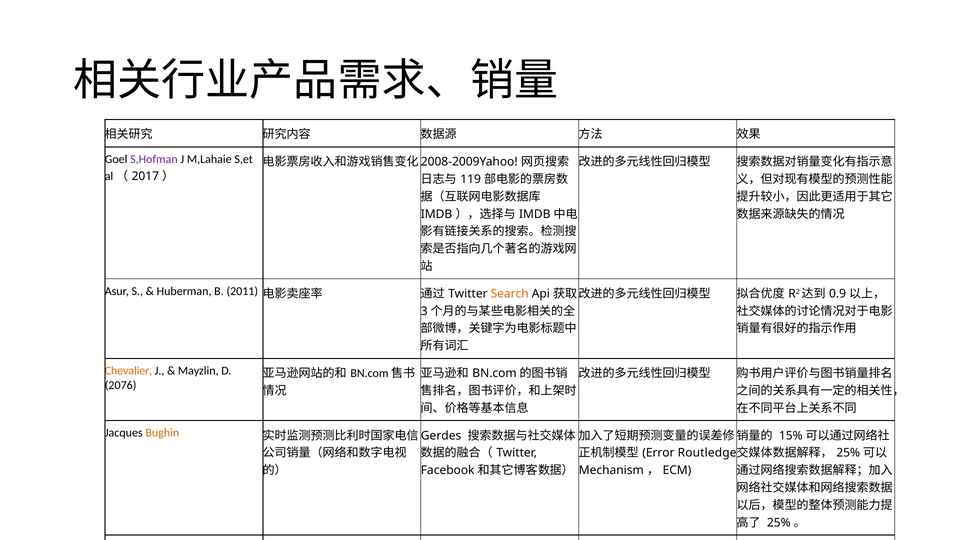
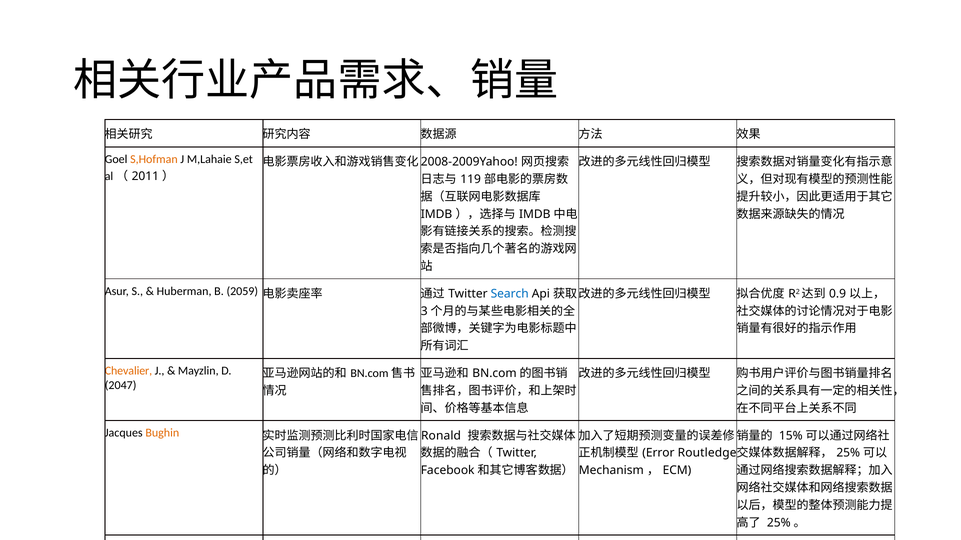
S,Hofman colour: purple -> orange
2017: 2017 -> 2011
2011: 2011 -> 2059
Search colour: orange -> blue
2076: 2076 -> 2047
Gerdes: Gerdes -> Ronald
